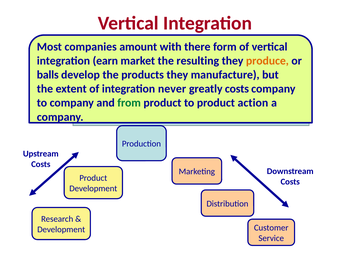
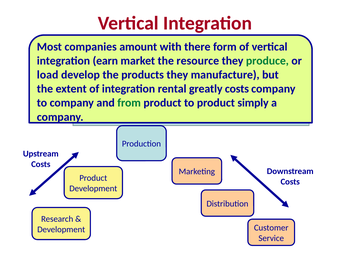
resulting: resulting -> resource
produce colour: orange -> green
balls: balls -> load
never: never -> rental
action: action -> simply
